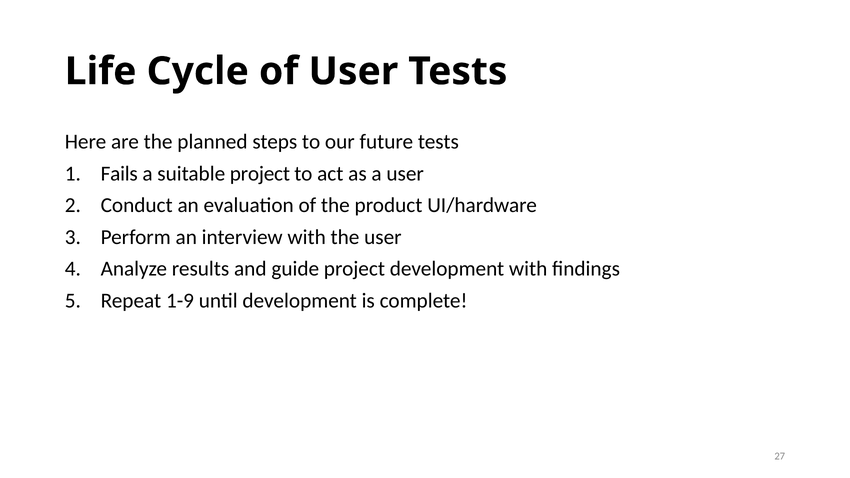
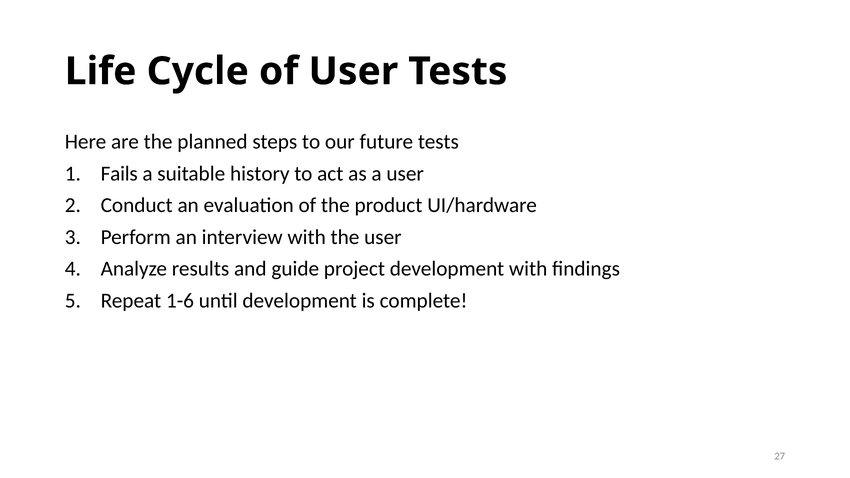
suitable project: project -> history
1-9: 1-9 -> 1-6
